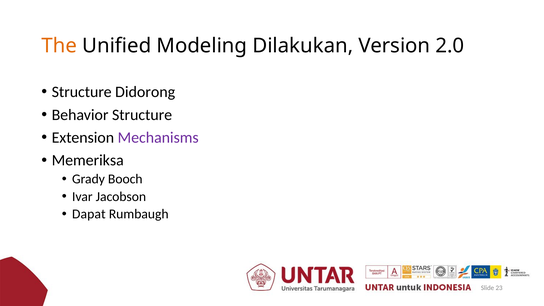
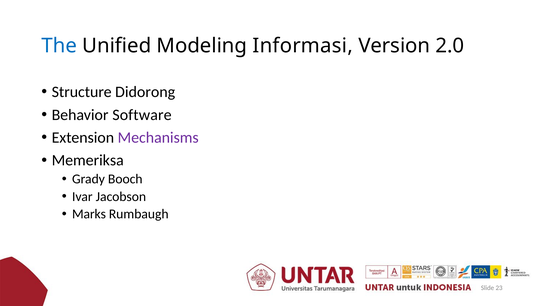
The colour: orange -> blue
Dilakukan: Dilakukan -> Informasi
Behavior Structure: Structure -> Software
Dapat: Dapat -> Marks
